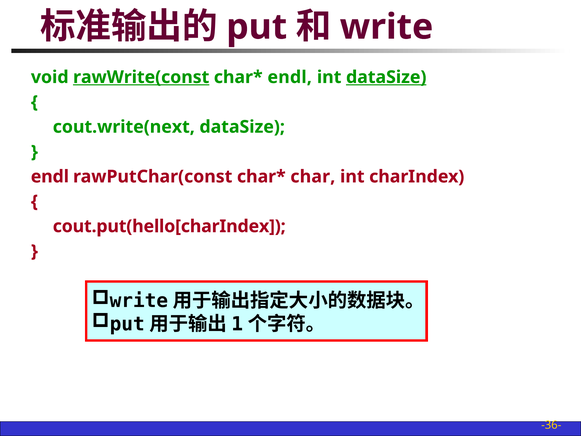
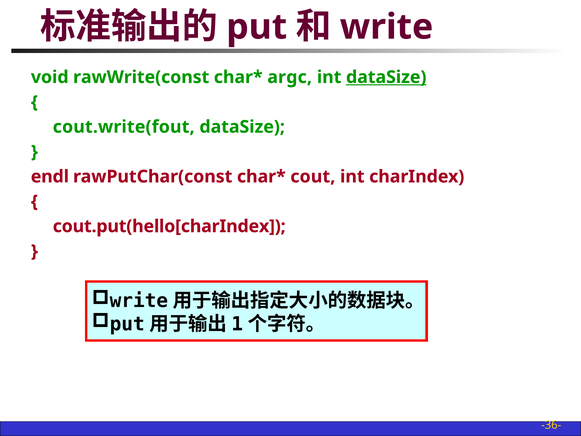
rawWrite(const underline: present -> none
endl at (290, 77): endl -> argc
cout.write(next: cout.write(next -> cout.write(fout
char: char -> cout
